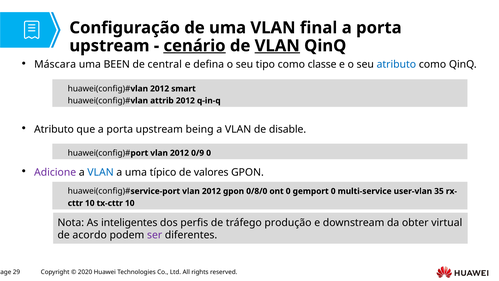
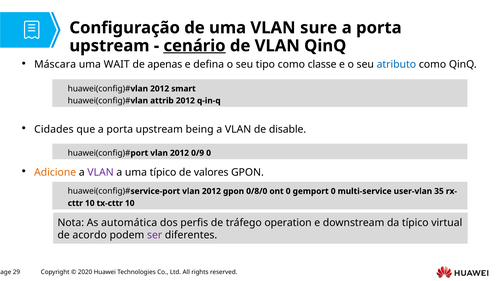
final: final -> sure
VLAN at (277, 46) underline: present -> none
BEEN: BEEN -> WAIT
central: central -> apenas
Atributo at (54, 129): Atributo -> Cidades
Adicione colour: purple -> orange
VLAN at (101, 172) colour: blue -> purple
inteligentes: inteligentes -> automática
produção: produção -> operation
da obter: obter -> típico
